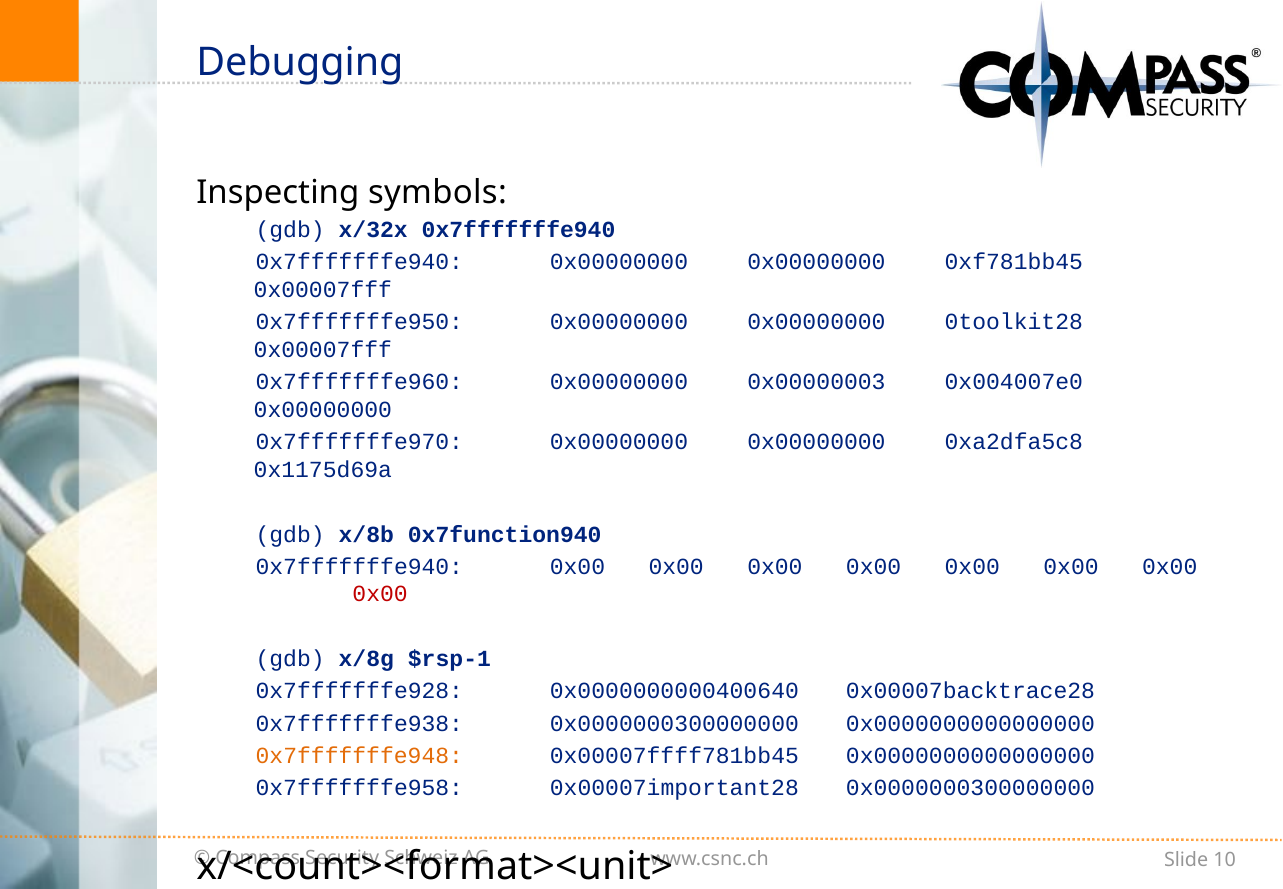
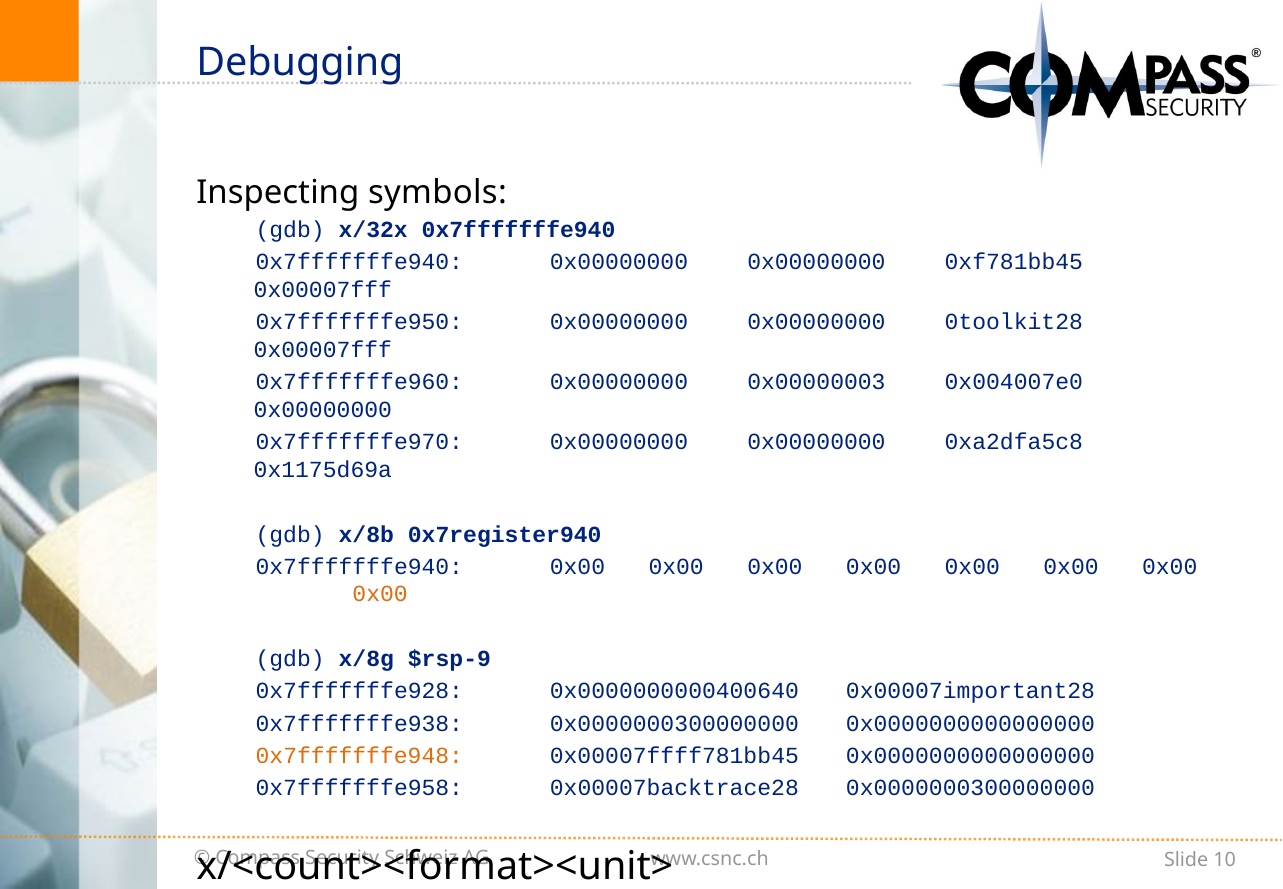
0x7function940: 0x7function940 -> 0x7register940
0x00 at (380, 594) colour: red -> orange
$rsp-1: $rsp-1 -> $rsp-9
0x00007backtrace28: 0x00007backtrace28 -> 0x00007important28
0x00007important28: 0x00007important28 -> 0x00007backtrace28
